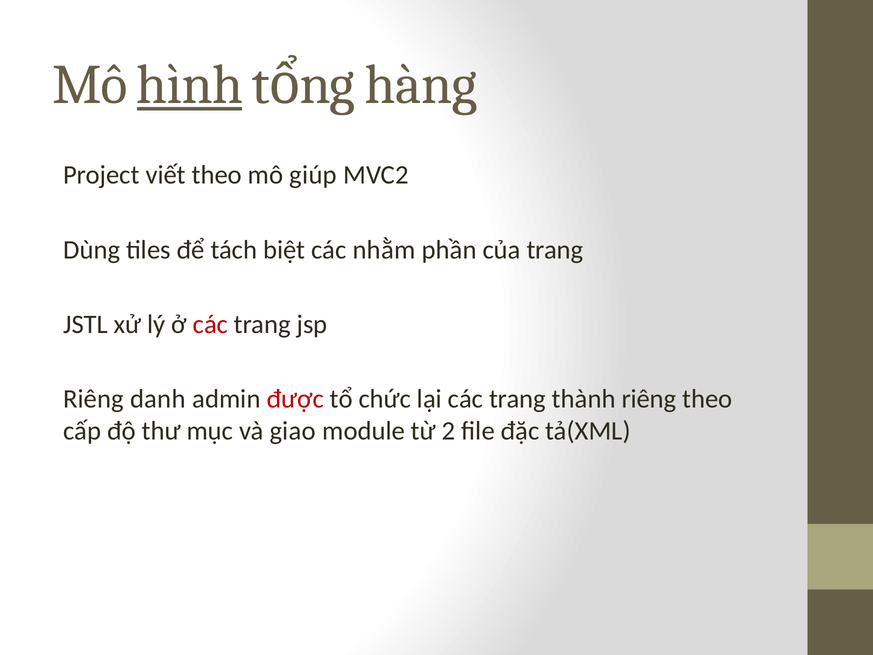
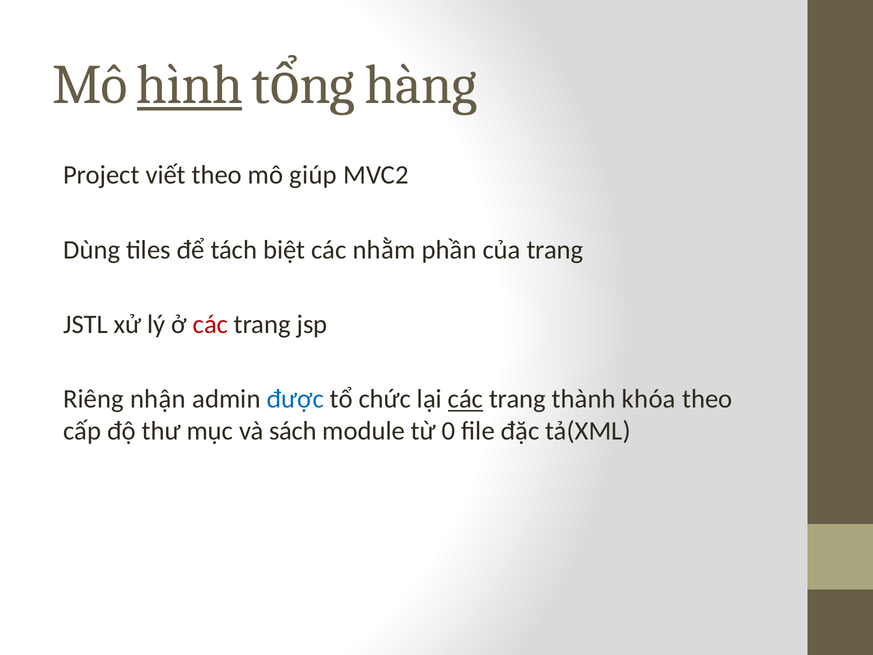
danh: danh -> nhận
được colour: red -> blue
các at (466, 399) underline: none -> present
thành riêng: riêng -> khóa
giao: giao -> sách
2: 2 -> 0
